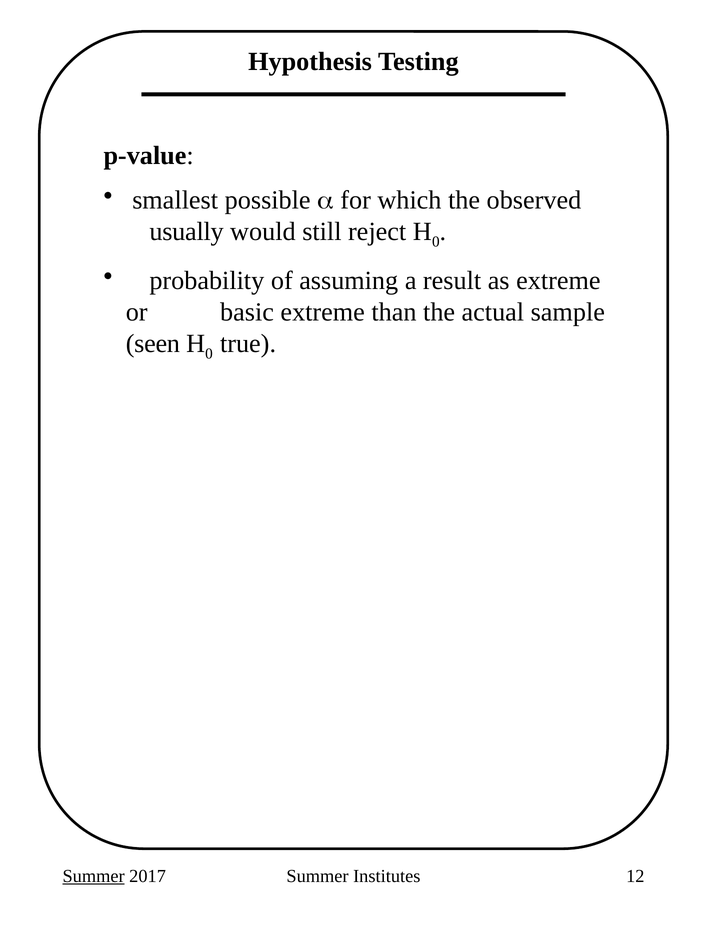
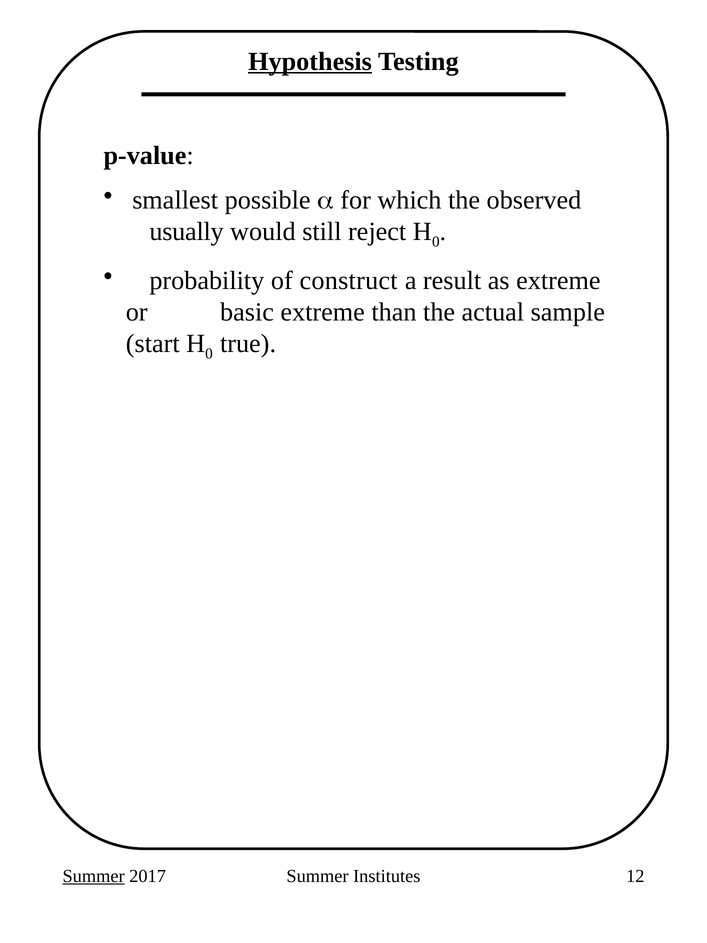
Hypothesis underline: none -> present
assuming: assuming -> construct
seen: seen -> start
